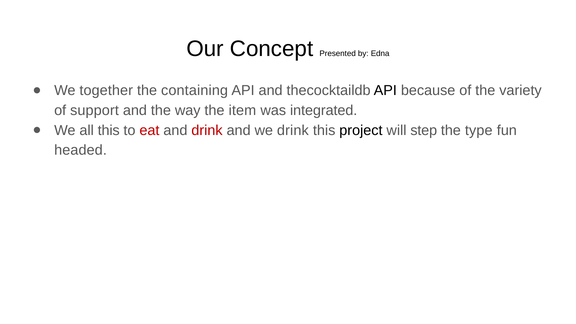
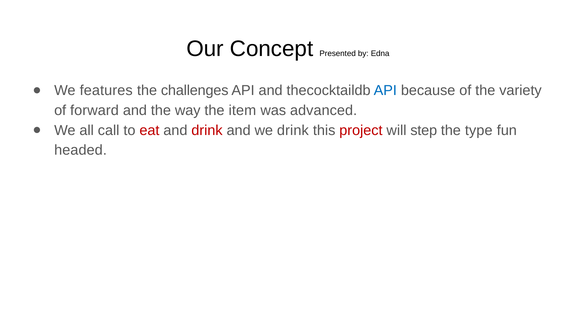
together: together -> features
containing: containing -> challenges
API at (385, 91) colour: black -> blue
support: support -> forward
integrated: integrated -> advanced
all this: this -> call
project colour: black -> red
